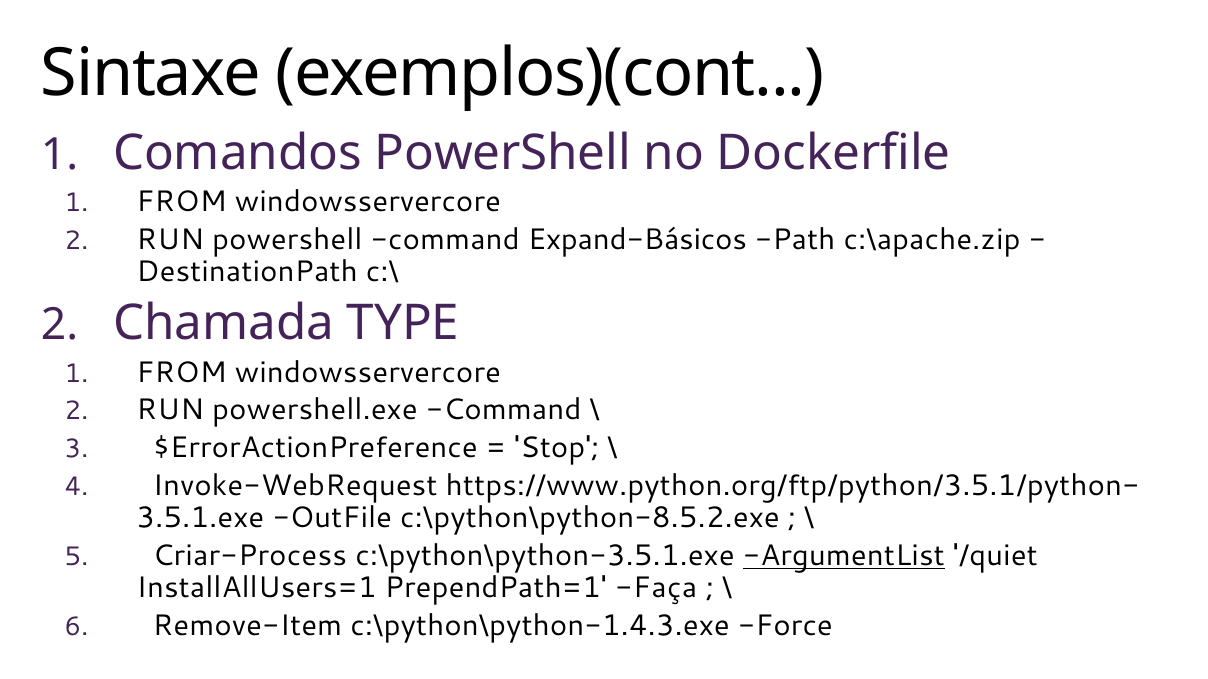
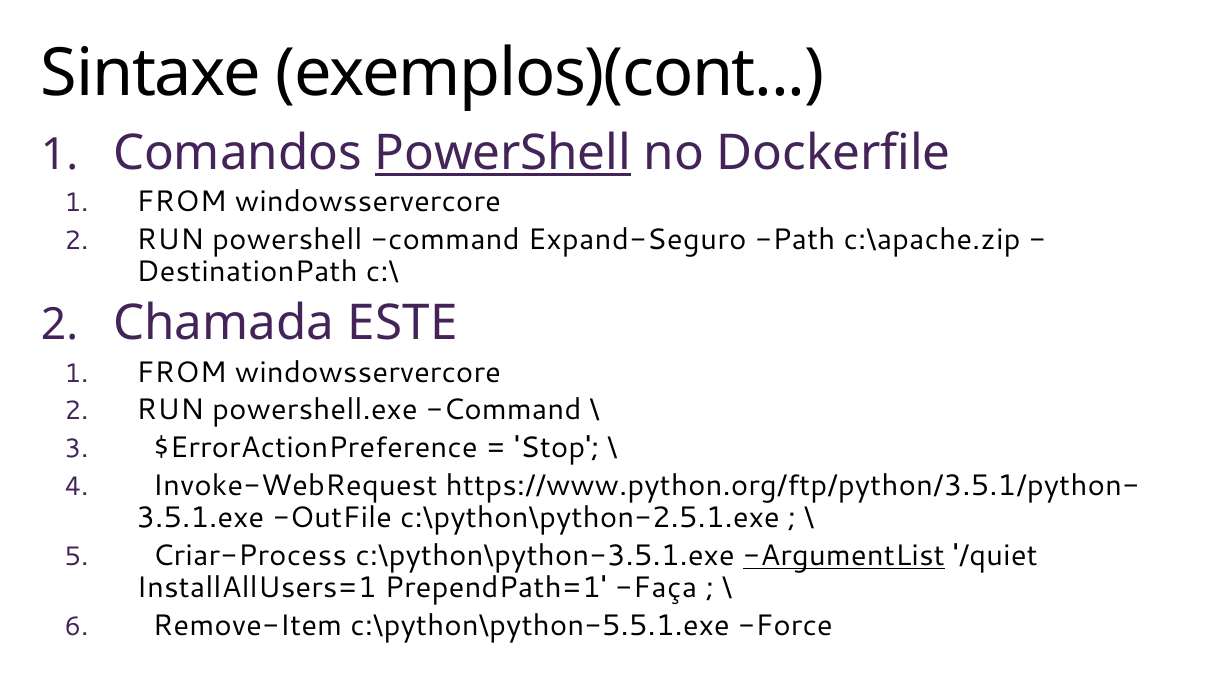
PowerShell at (503, 153) underline: none -> present
Expand-Básicos: Expand-Básicos -> Expand-Seguro
TYPE: TYPE -> ESTE
c:\python\python-8.5.2.exe: c:\python\python-8.5.2.exe -> c:\python\python-2.5.1.exe
c:\python\python-1.4.3.exe: c:\python\python-1.4.3.exe -> c:\python\python-5.5.1.exe
